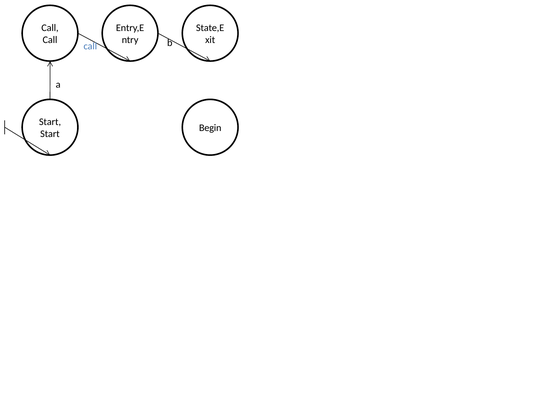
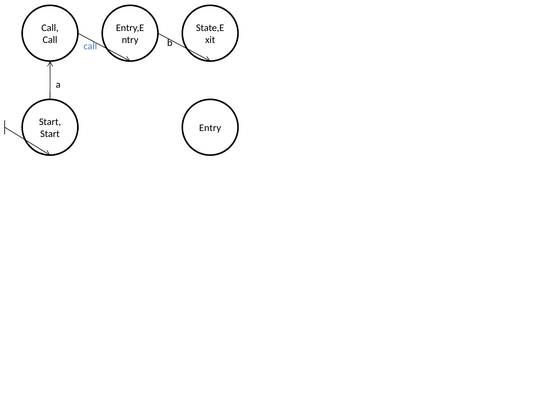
Begin: Begin -> Entry
